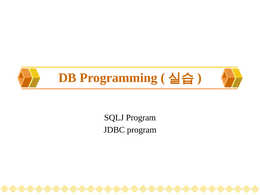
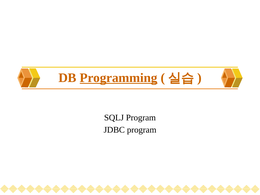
Programming underline: none -> present
